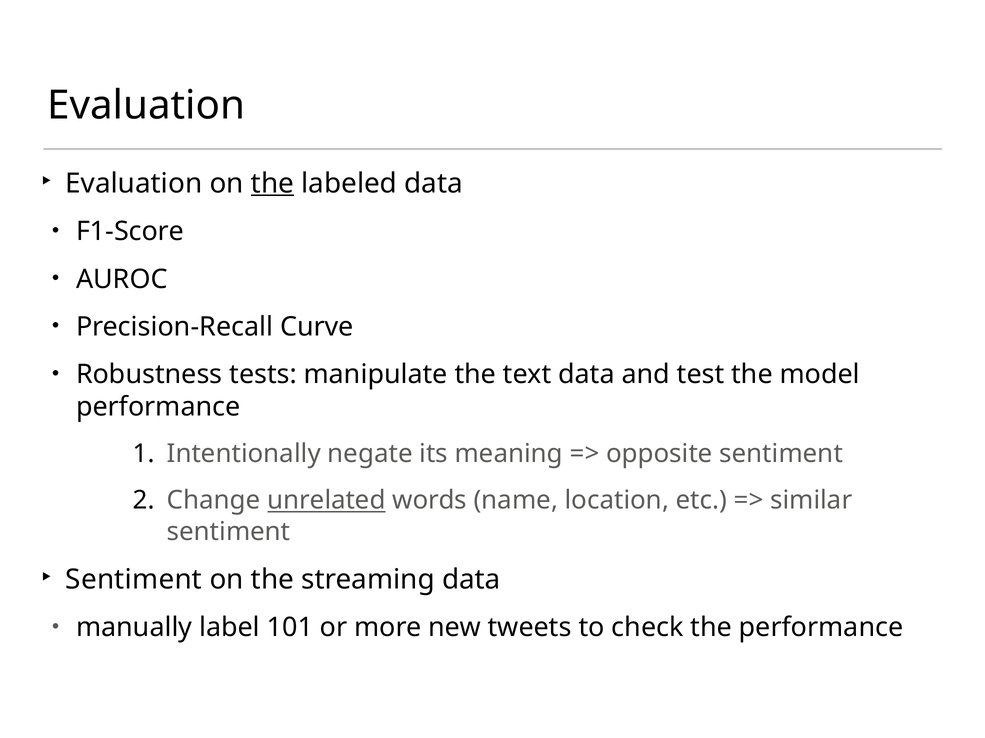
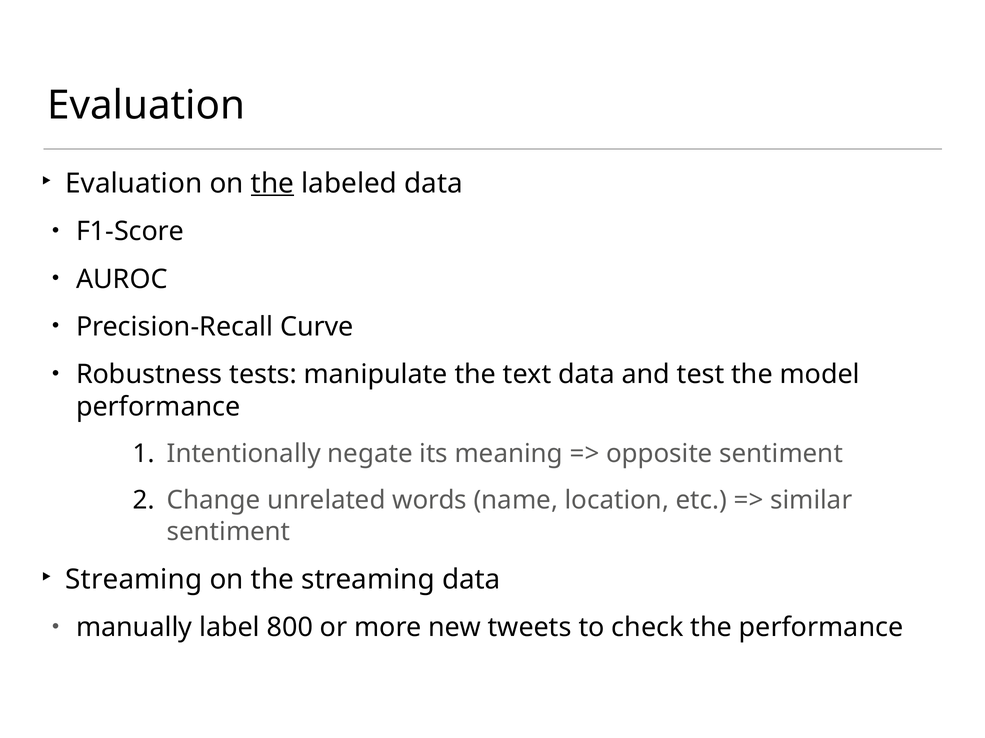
unrelated underline: present -> none
Sentiment at (134, 580): Sentiment -> Streaming
101: 101 -> 800
